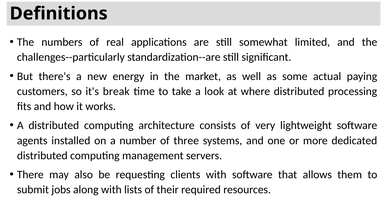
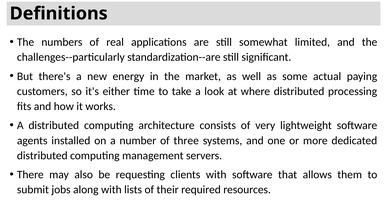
break: break -> either
